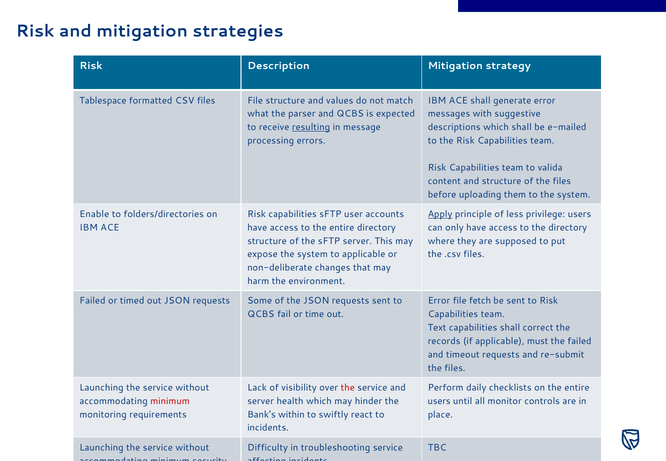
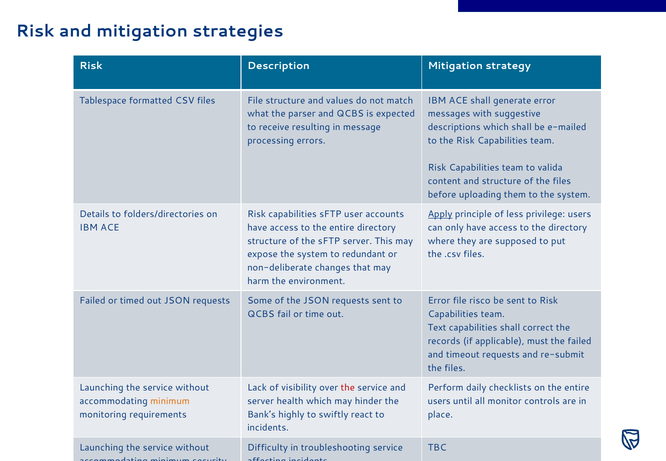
resulting underline: present -> none
Enable: Enable -> Details
to applicable: applicable -> redundant
fetch: fetch -> risco
minimum at (170, 401) colour: red -> orange
within: within -> highly
